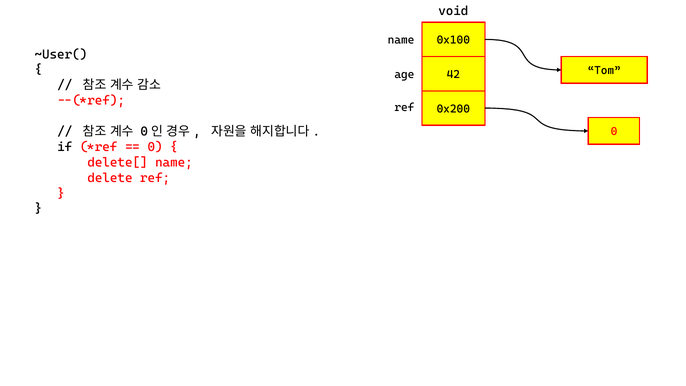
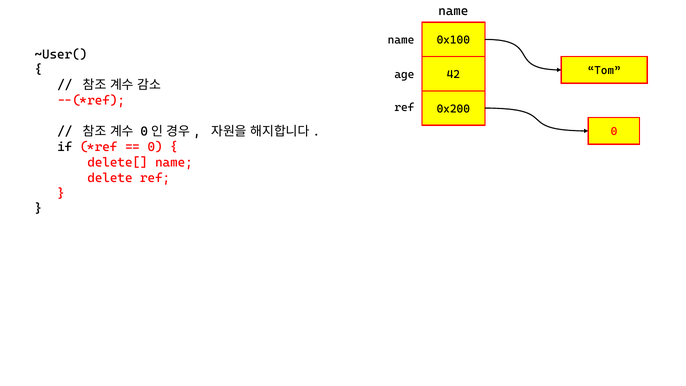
void at (453, 11): void -> name
